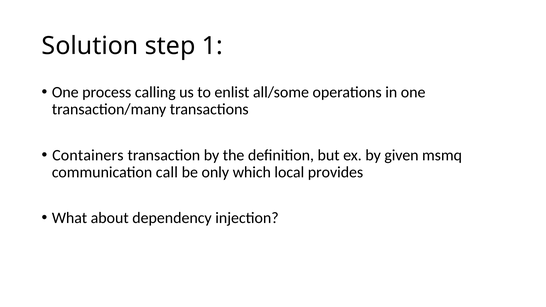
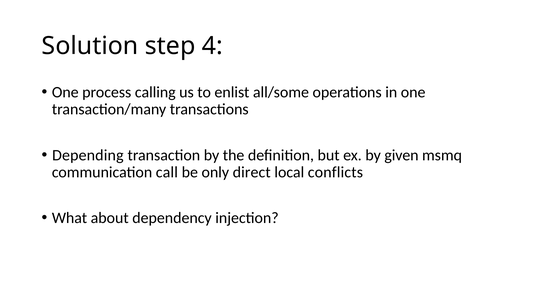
1: 1 -> 4
Containers: Containers -> Depending
which: which -> direct
provides: provides -> conflicts
